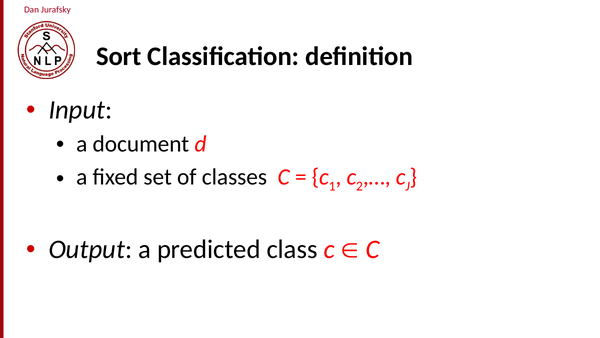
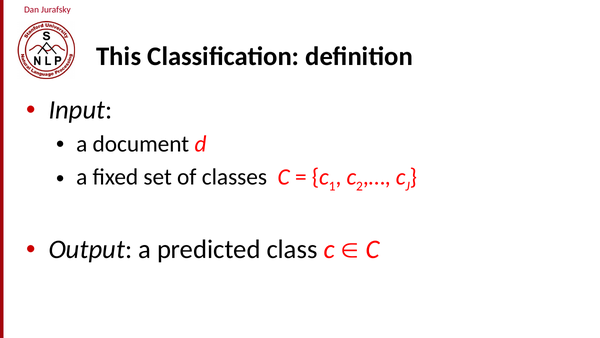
Sort: Sort -> This
